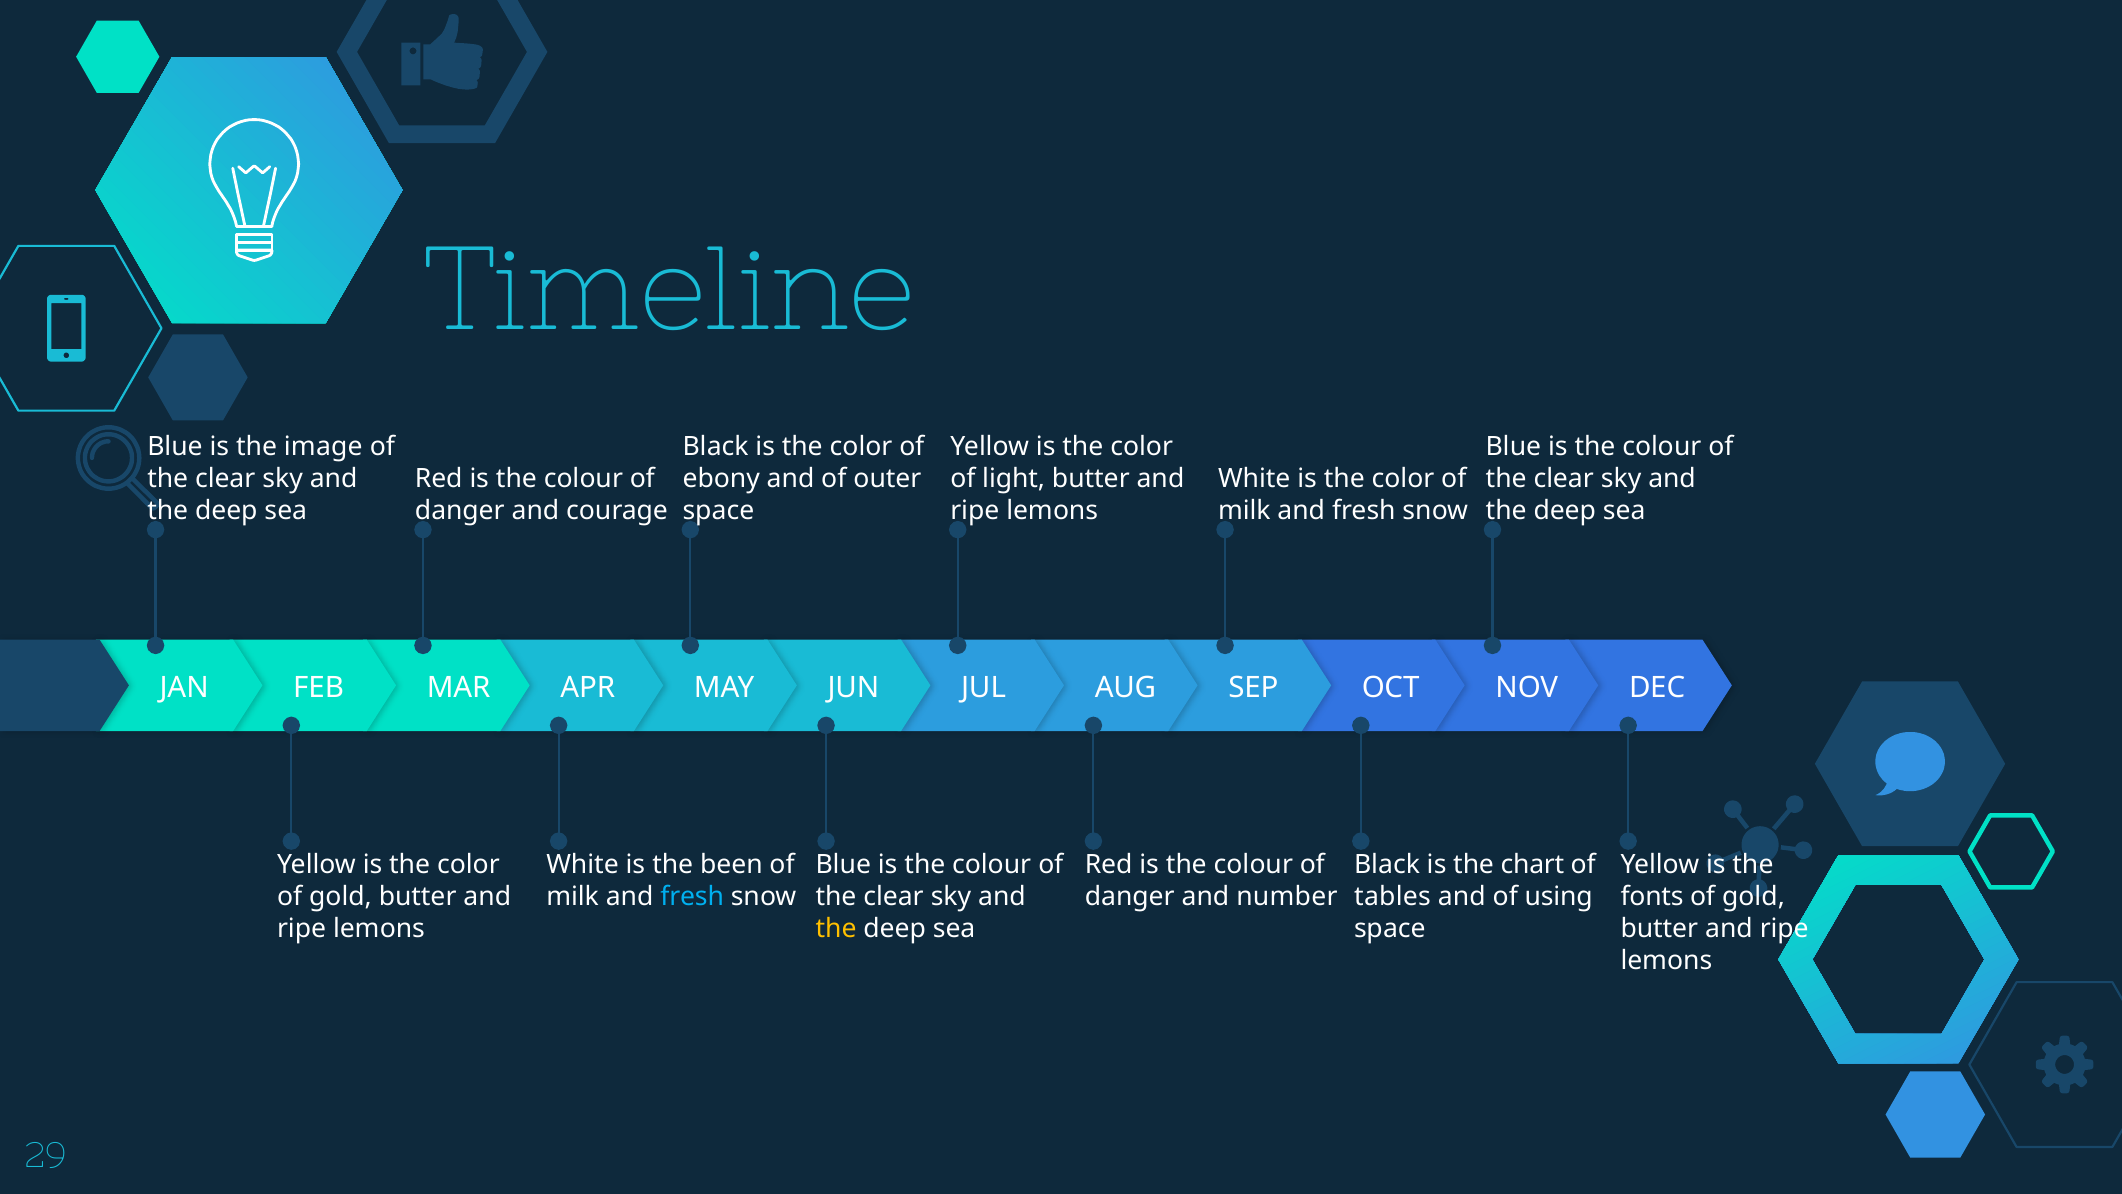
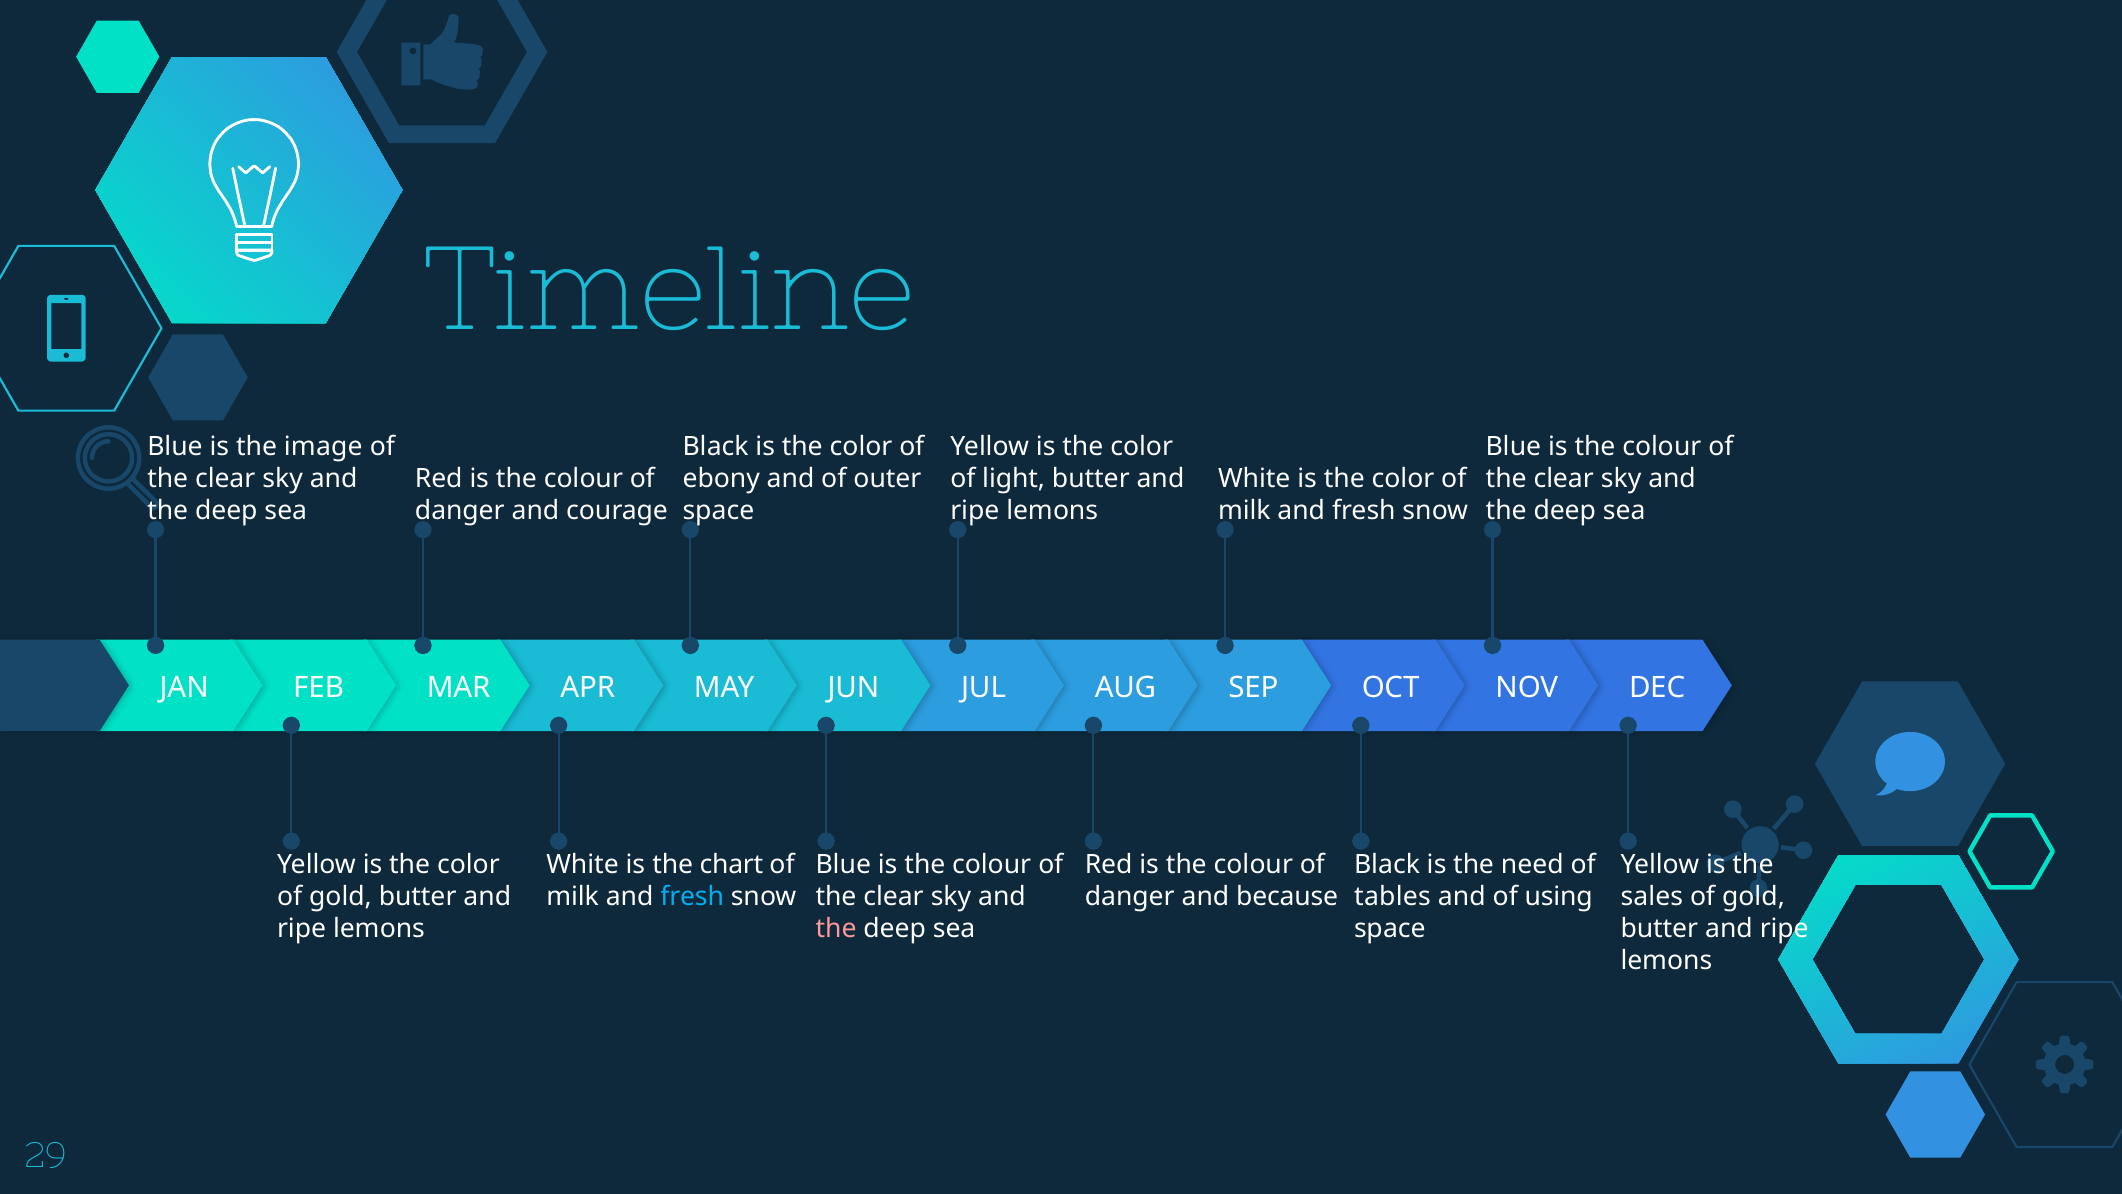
been: been -> chart
chart: chart -> need
number: number -> because
fonts: fonts -> sales
the at (836, 928) colour: yellow -> pink
